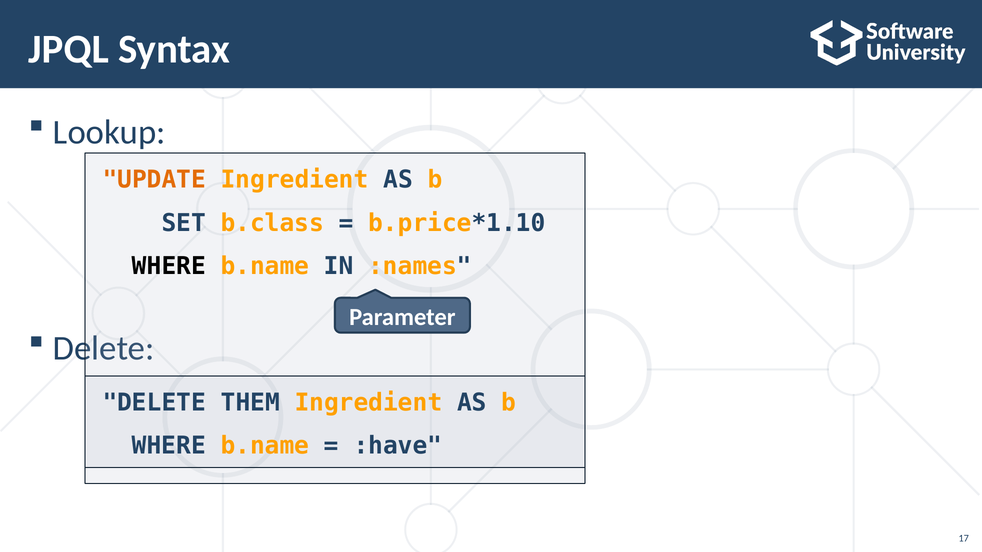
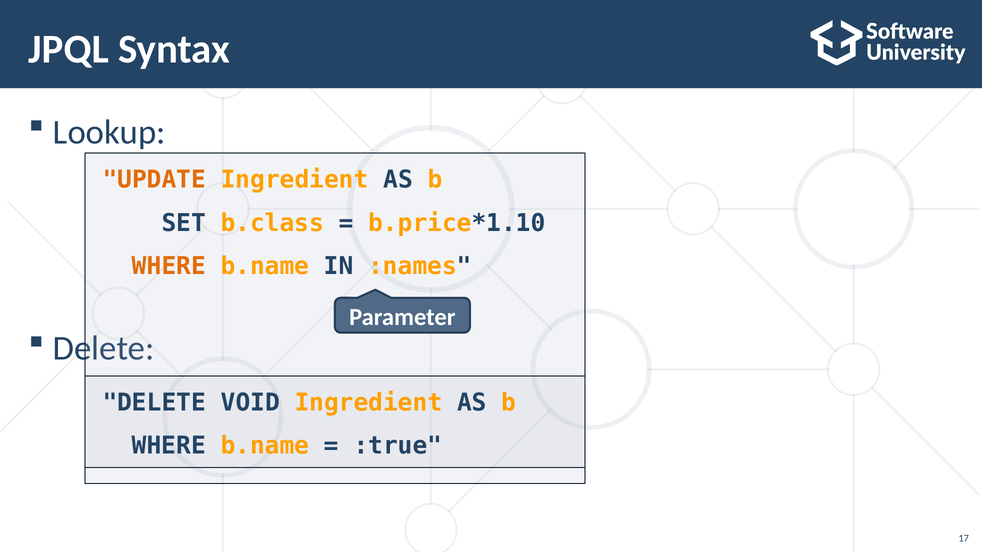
WHERE at (169, 266) colour: black -> orange
THEM: THEM -> VOID
:have: :have -> :true
